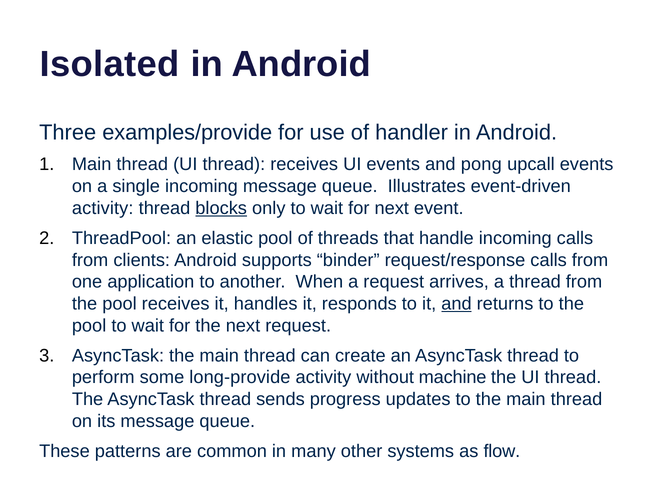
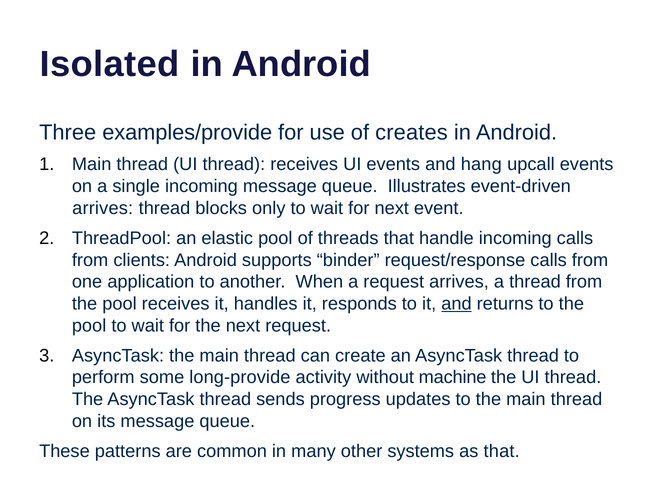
handler: handler -> creates
pong: pong -> hang
activity at (103, 208): activity -> arrives
blocks underline: present -> none
as flow: flow -> that
